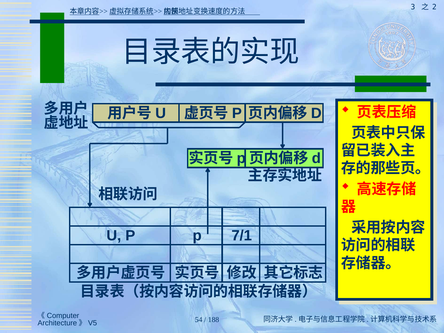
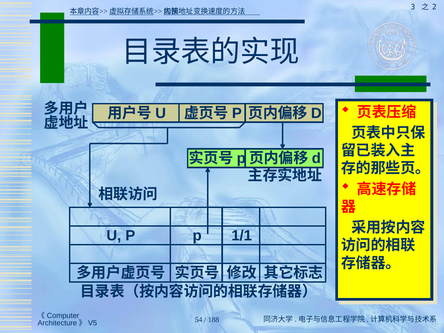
7/1: 7/1 -> 1/1
